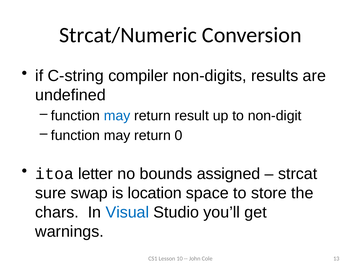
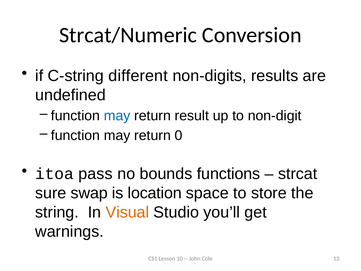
compiler: compiler -> different
letter: letter -> pass
assigned: assigned -> functions
chars: chars -> string
Visual colour: blue -> orange
